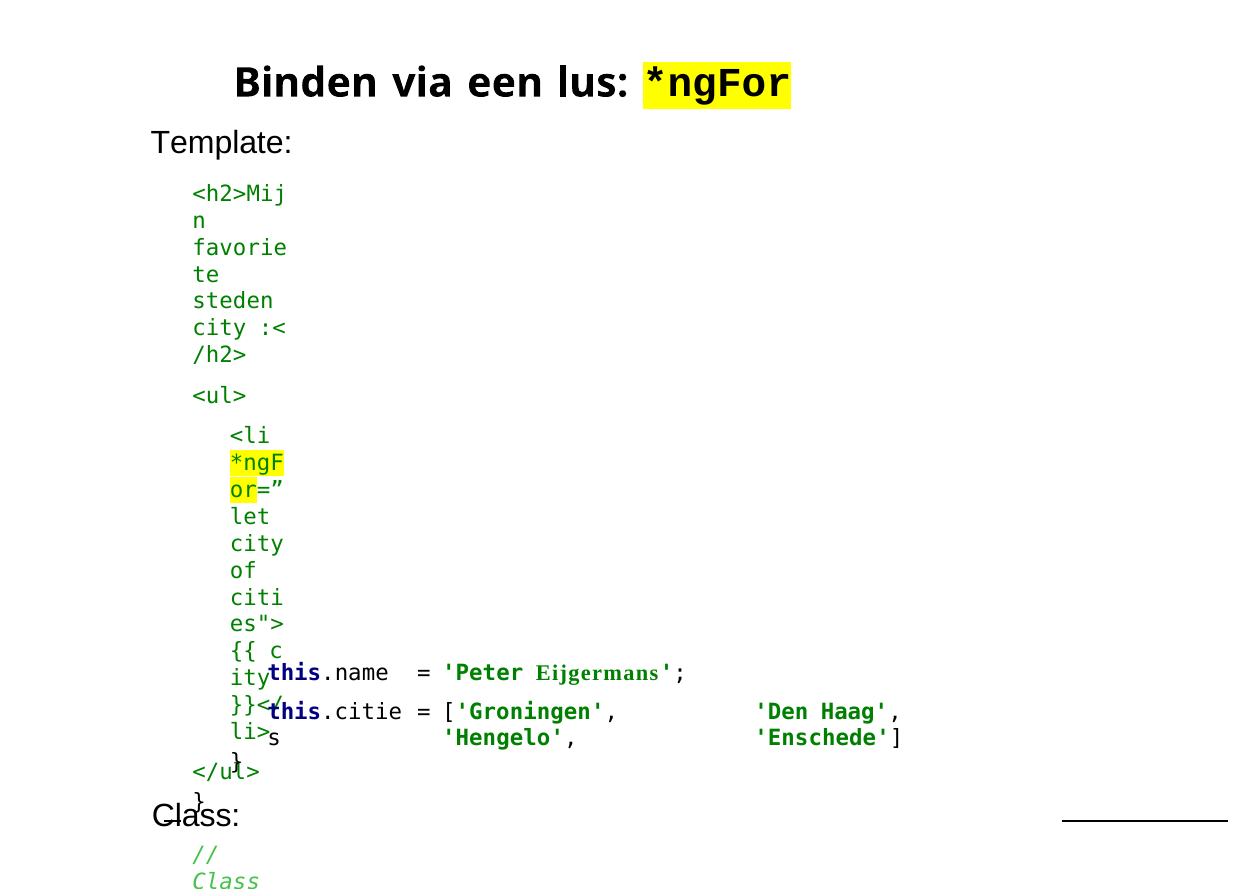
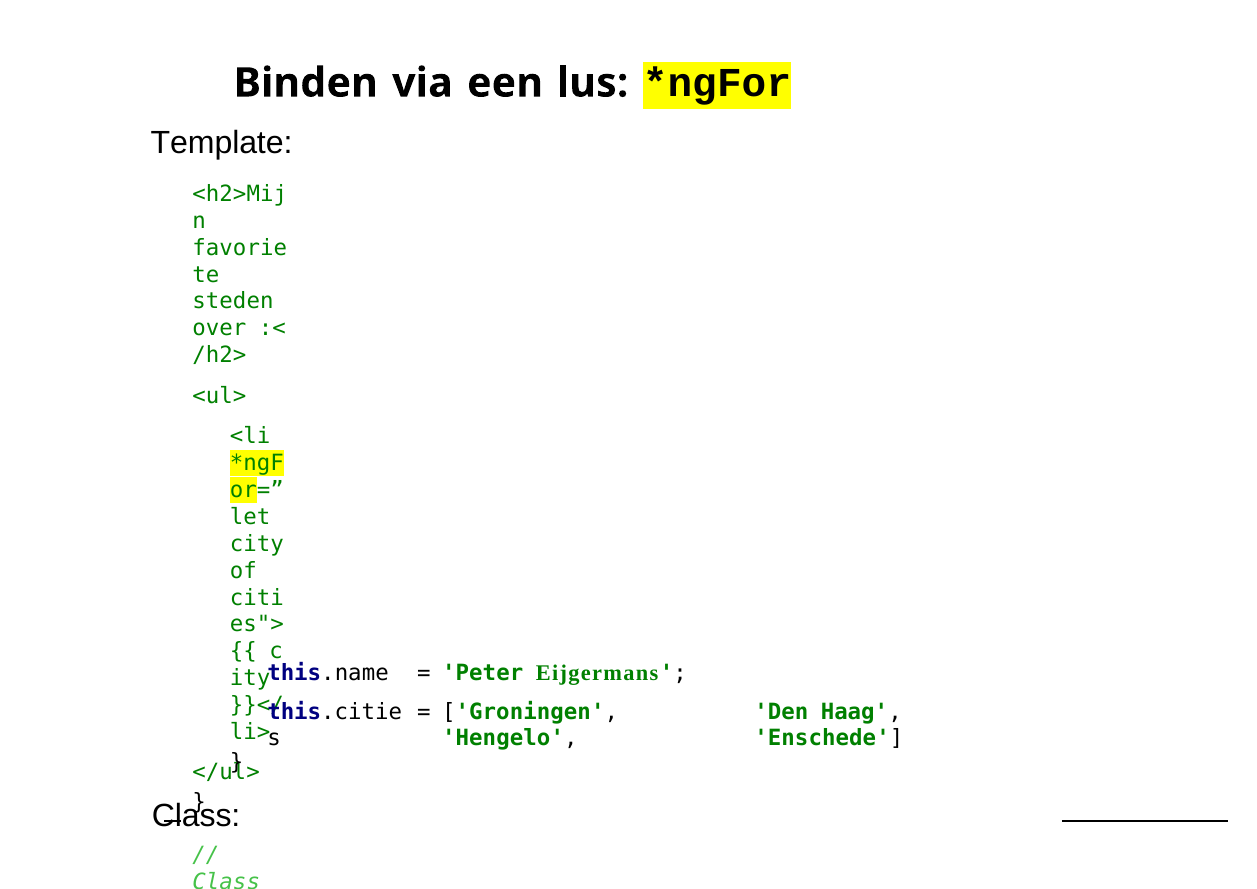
city at (219, 328): city -> over
